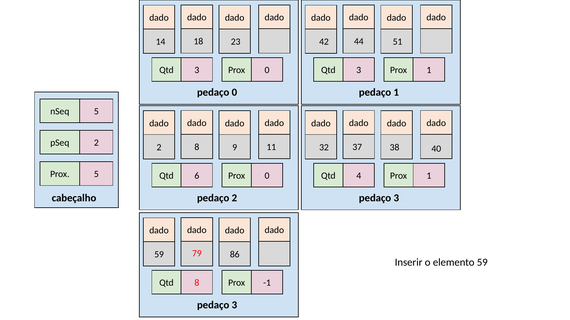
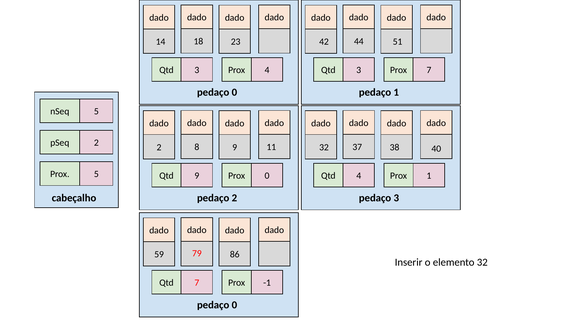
0 at (267, 70): 0 -> 4
1 at (429, 70): 1 -> 7
Qtd 6: 6 -> 9
elemento 59: 59 -> 32
Qtd 8: 8 -> 7
3 at (234, 306): 3 -> 0
